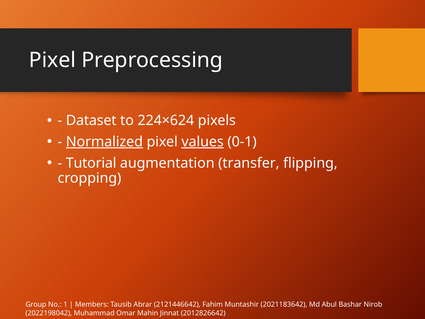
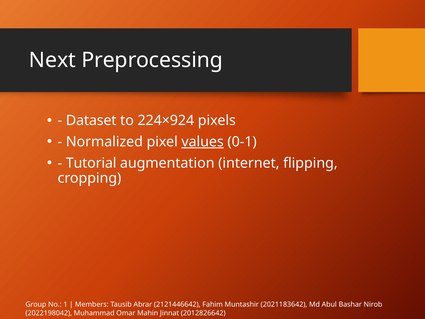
Pixel at (52, 60): Pixel -> Next
224×624: 224×624 -> 224×924
Normalized underline: present -> none
transfer: transfer -> internet
